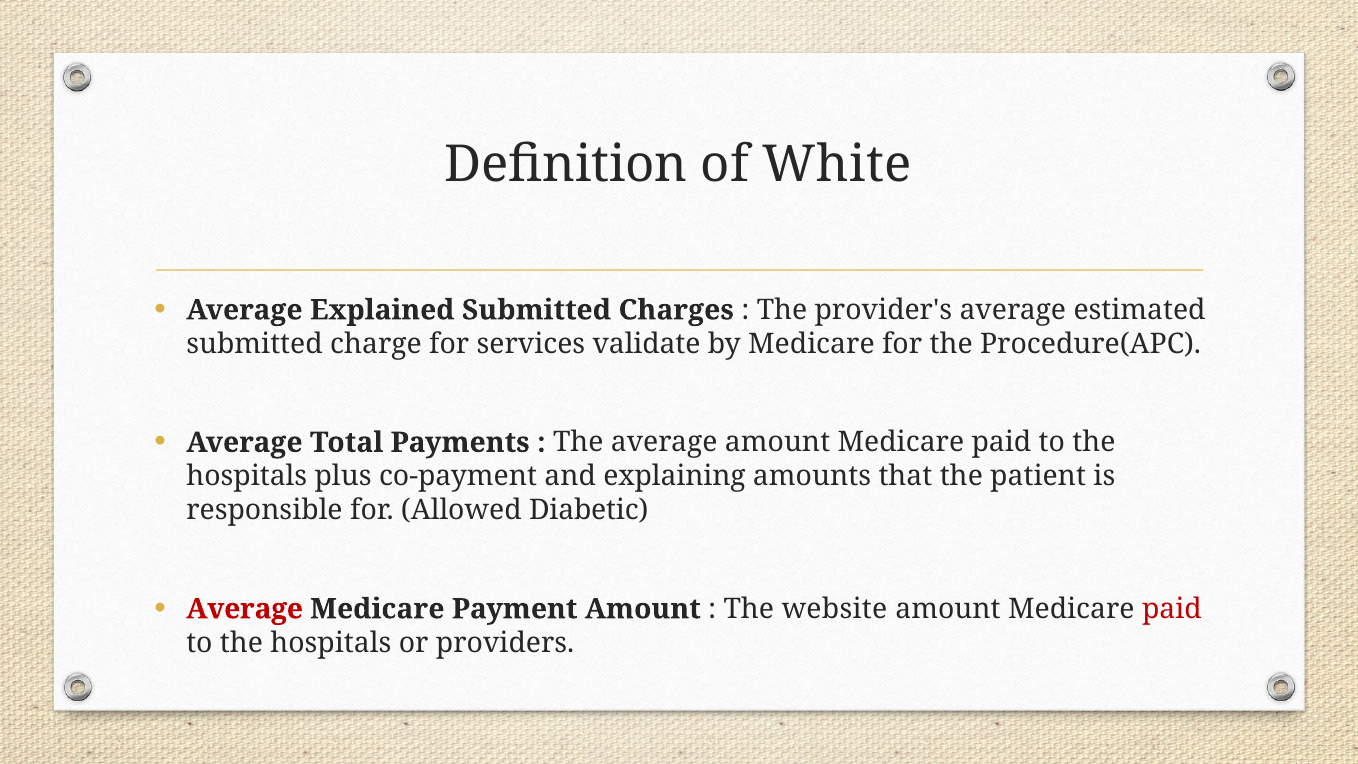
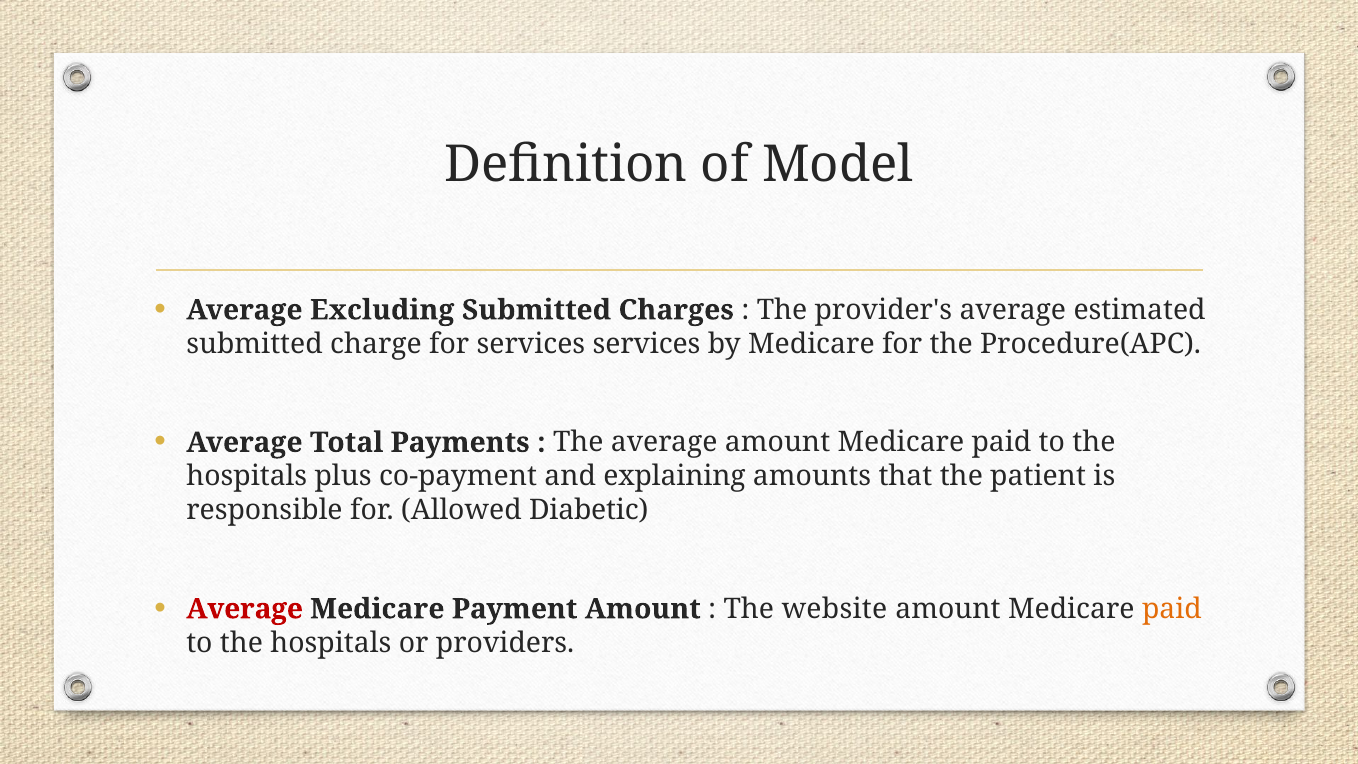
White: White -> Model
Explained: Explained -> Excluding
services validate: validate -> services
paid at (1172, 609) colour: red -> orange
